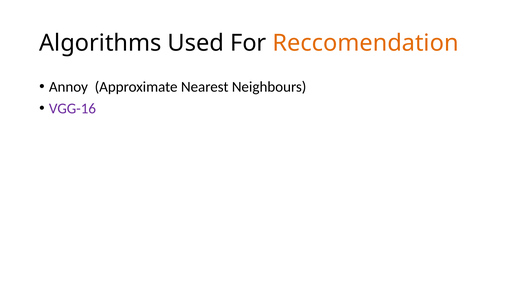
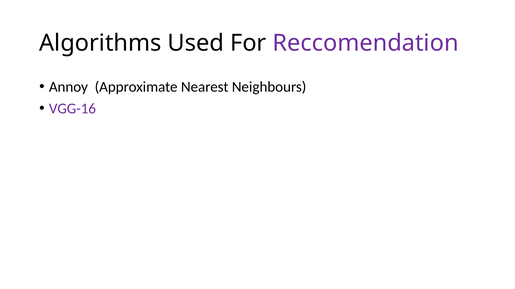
Reccomendation colour: orange -> purple
